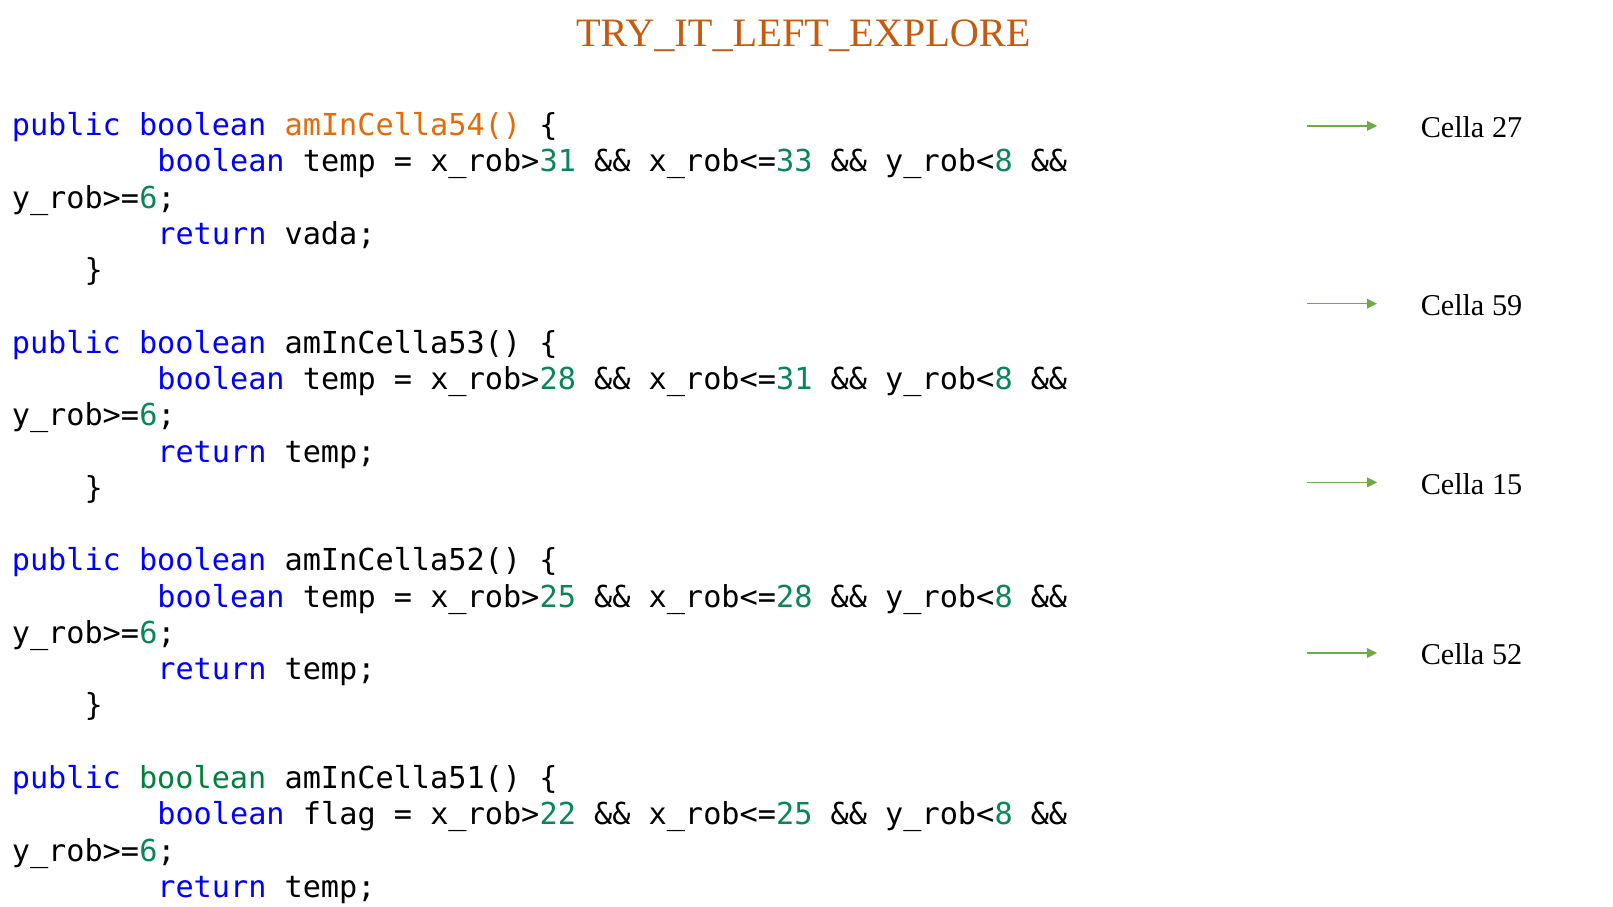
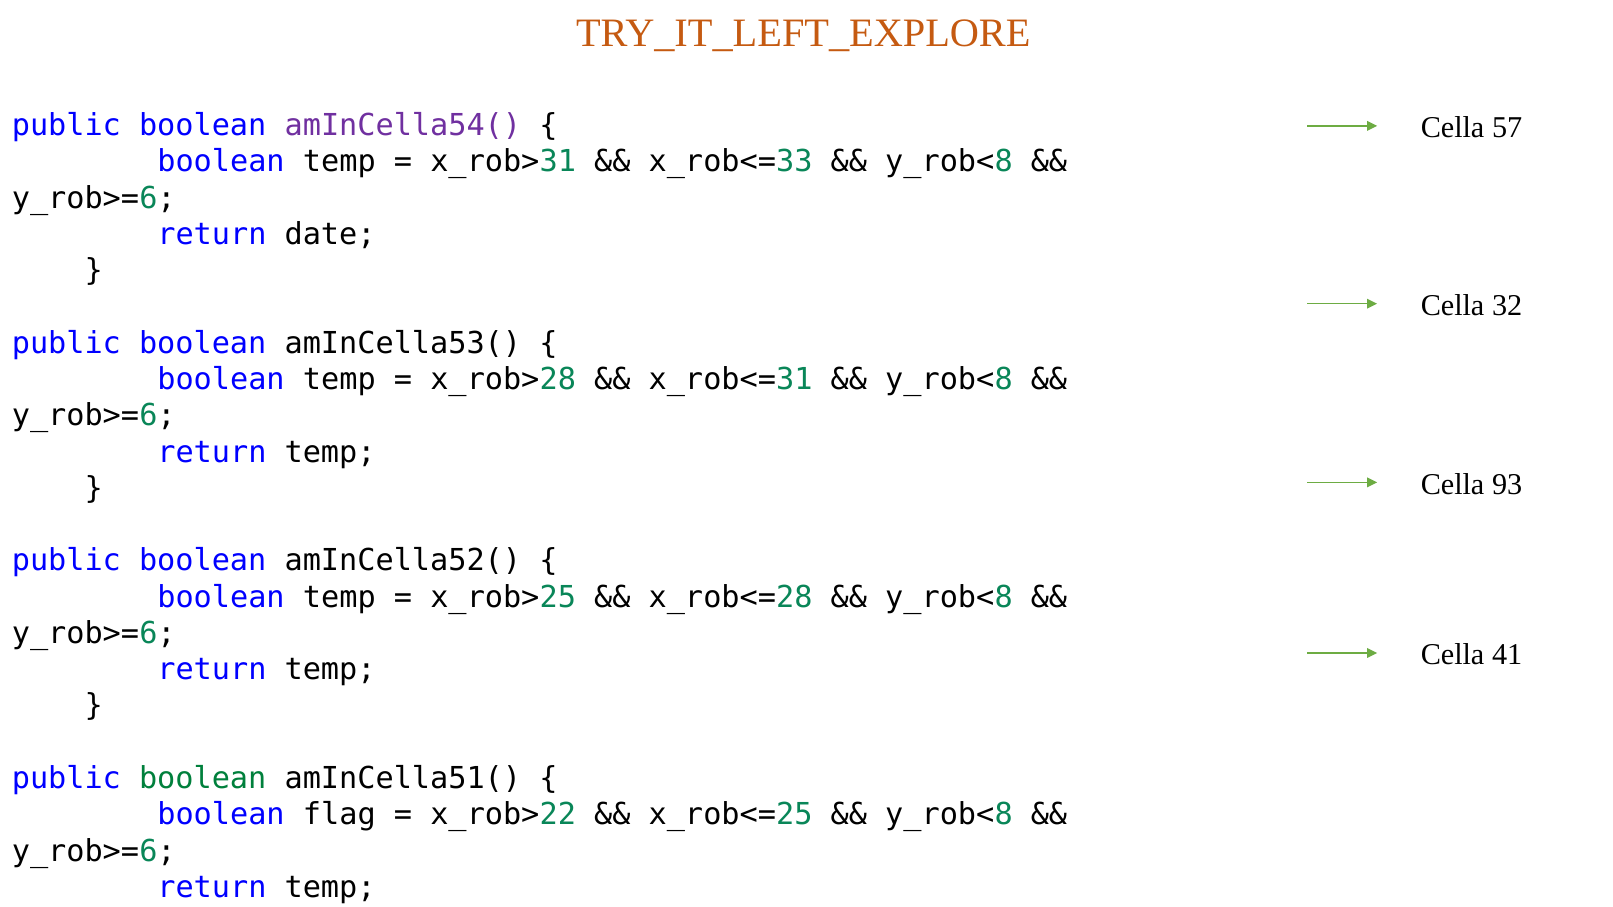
amInCella54( colour: orange -> purple
27: 27 -> 57
vada: vada -> date
59: 59 -> 32
15: 15 -> 93
52: 52 -> 41
